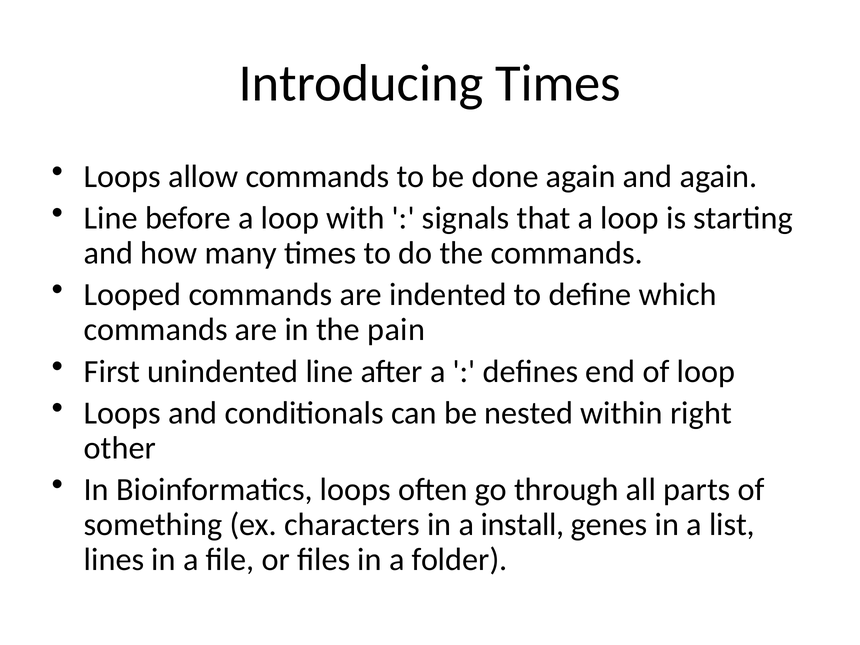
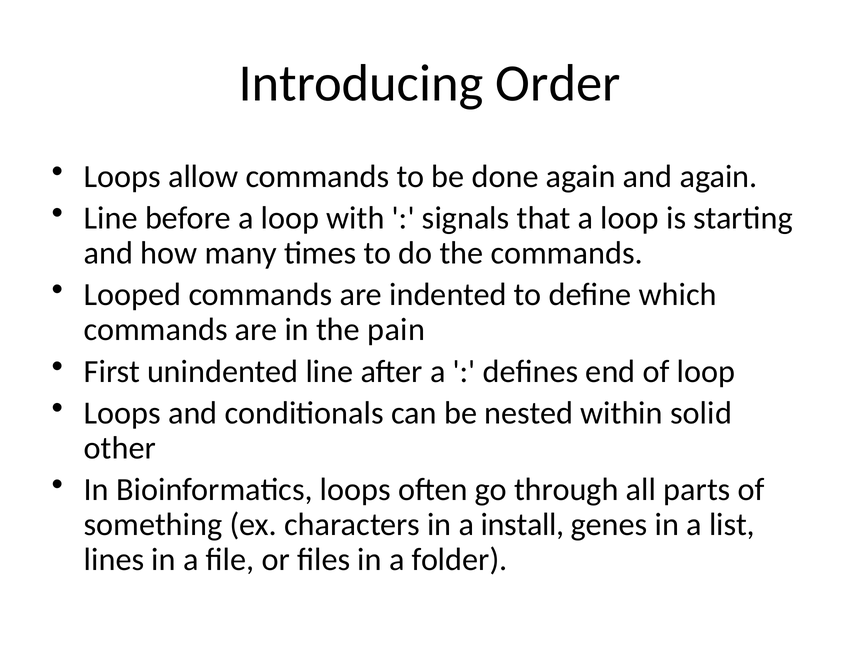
Introducing Times: Times -> Order
right: right -> solid
